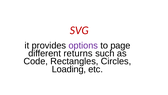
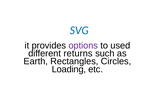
SVG colour: red -> blue
page: page -> used
Code: Code -> Earth
